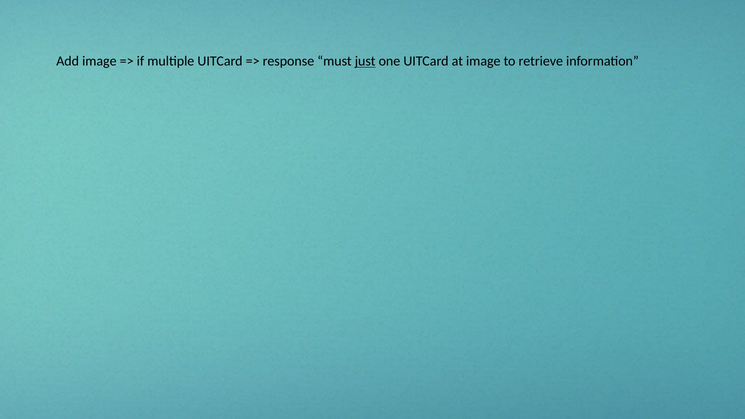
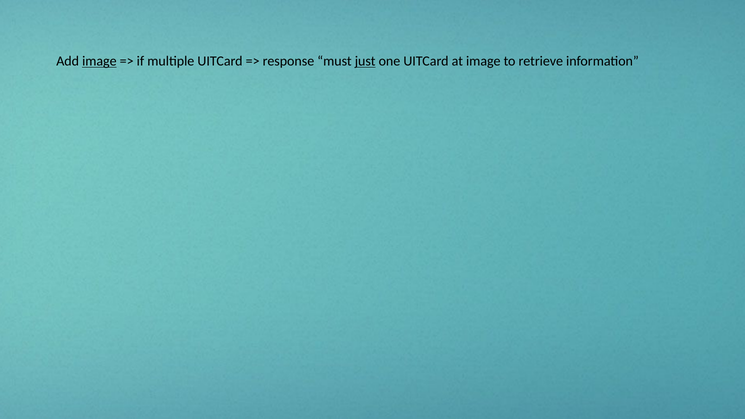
image at (99, 61) underline: none -> present
